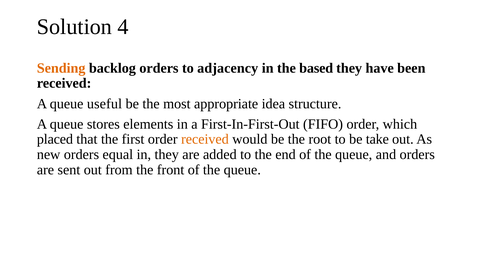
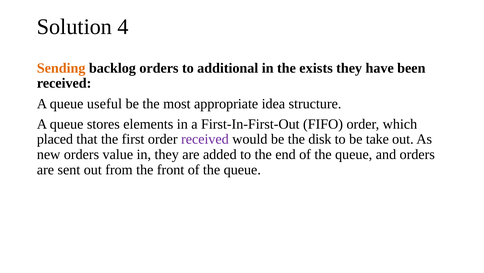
adjacency: adjacency -> additional
based: based -> exists
received at (205, 139) colour: orange -> purple
root: root -> disk
equal: equal -> value
